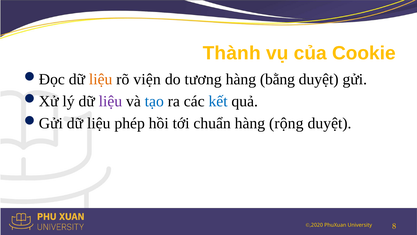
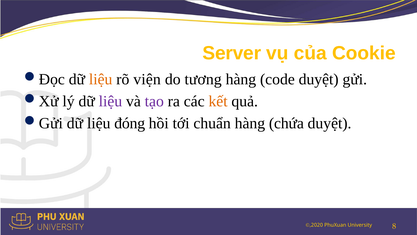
Thành: Thành -> Server
bằng: bằng -> code
tạo colour: blue -> purple
kết colour: blue -> orange
phép: phép -> đóng
rộng: rộng -> chứa
